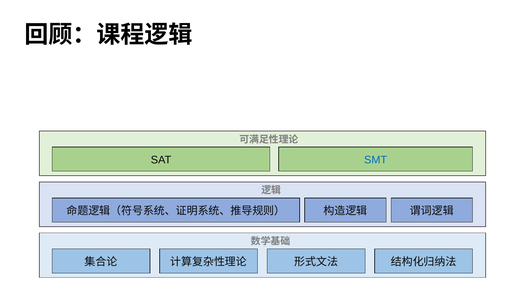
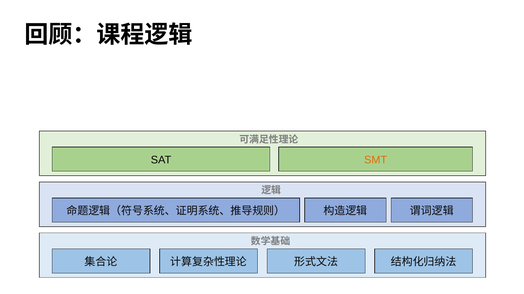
SMT colour: blue -> orange
